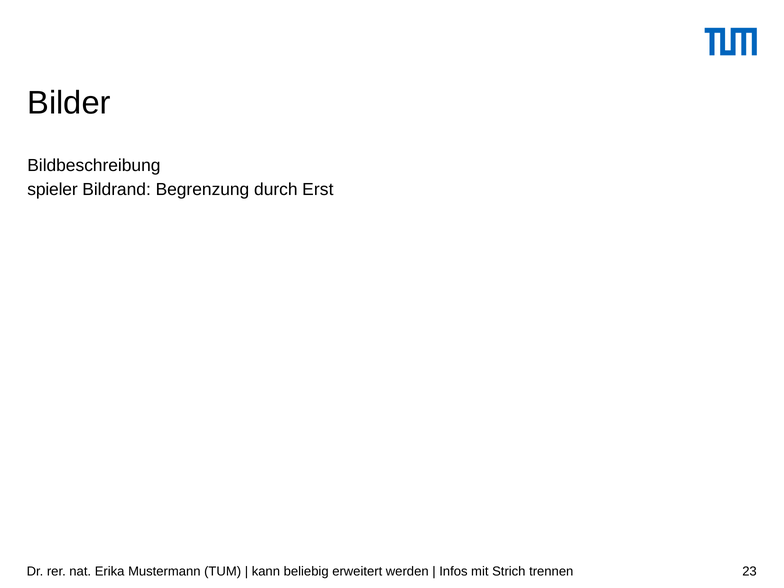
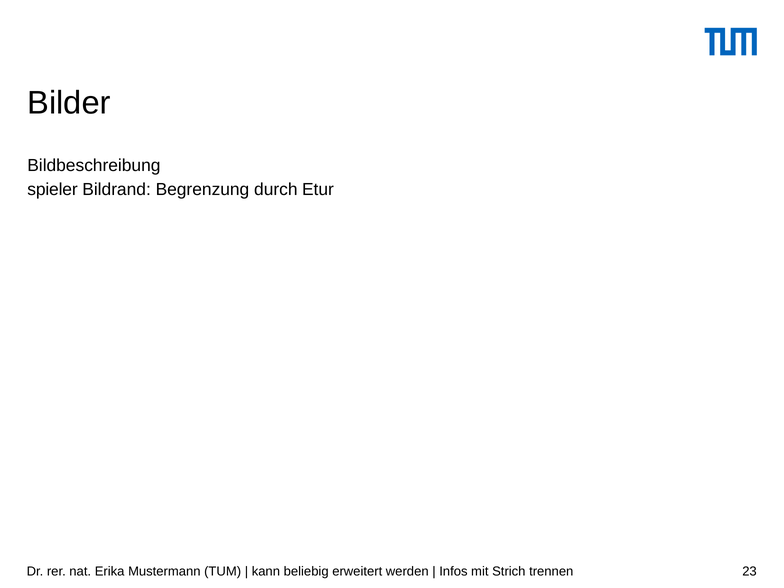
Erst: Erst -> Etur
